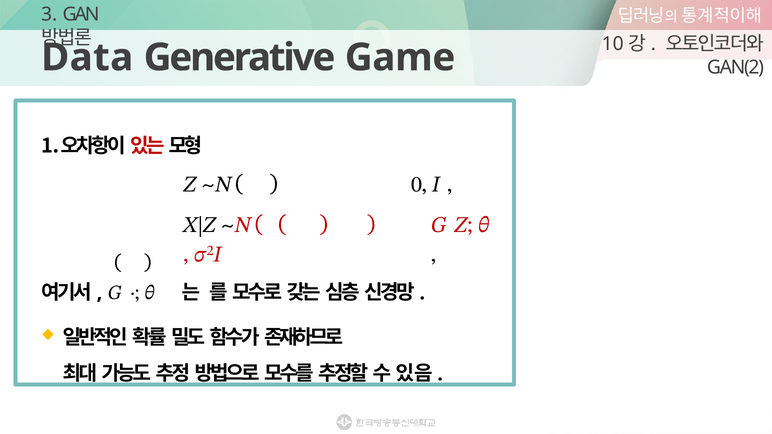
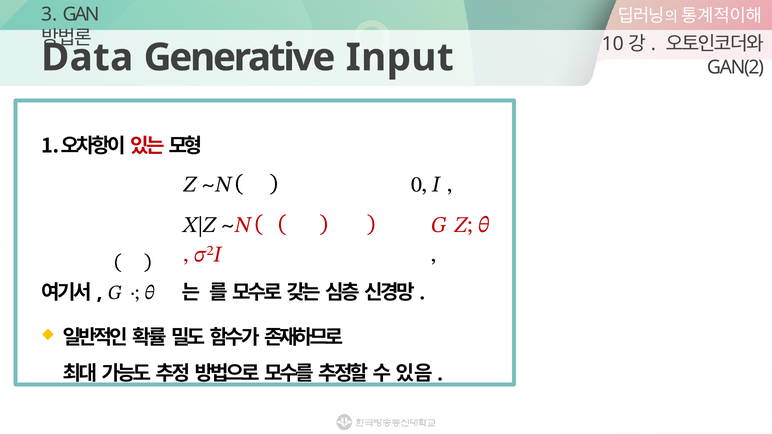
Game: Game -> Input
